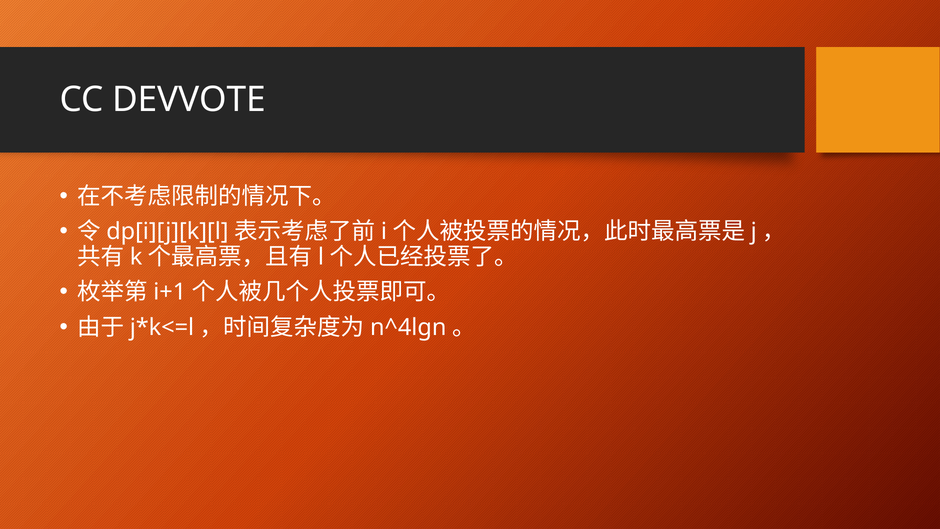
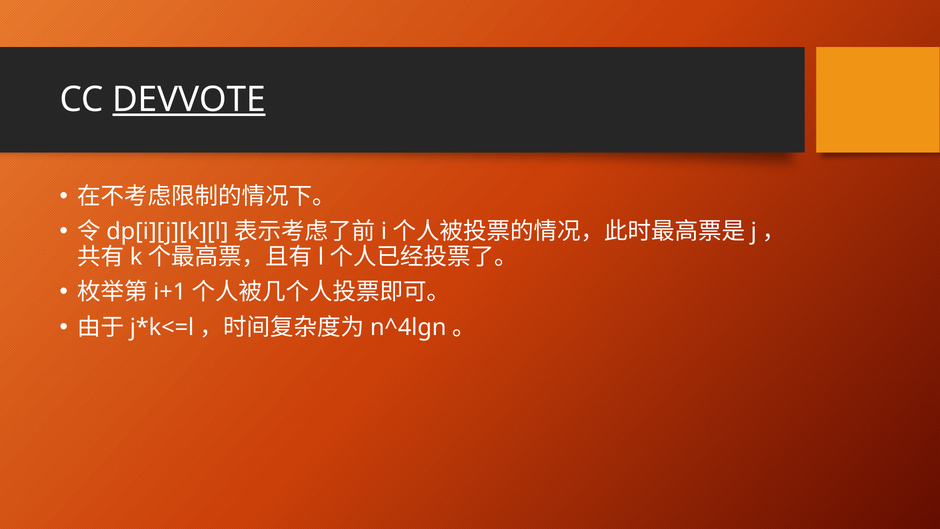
DEVVOTE underline: none -> present
